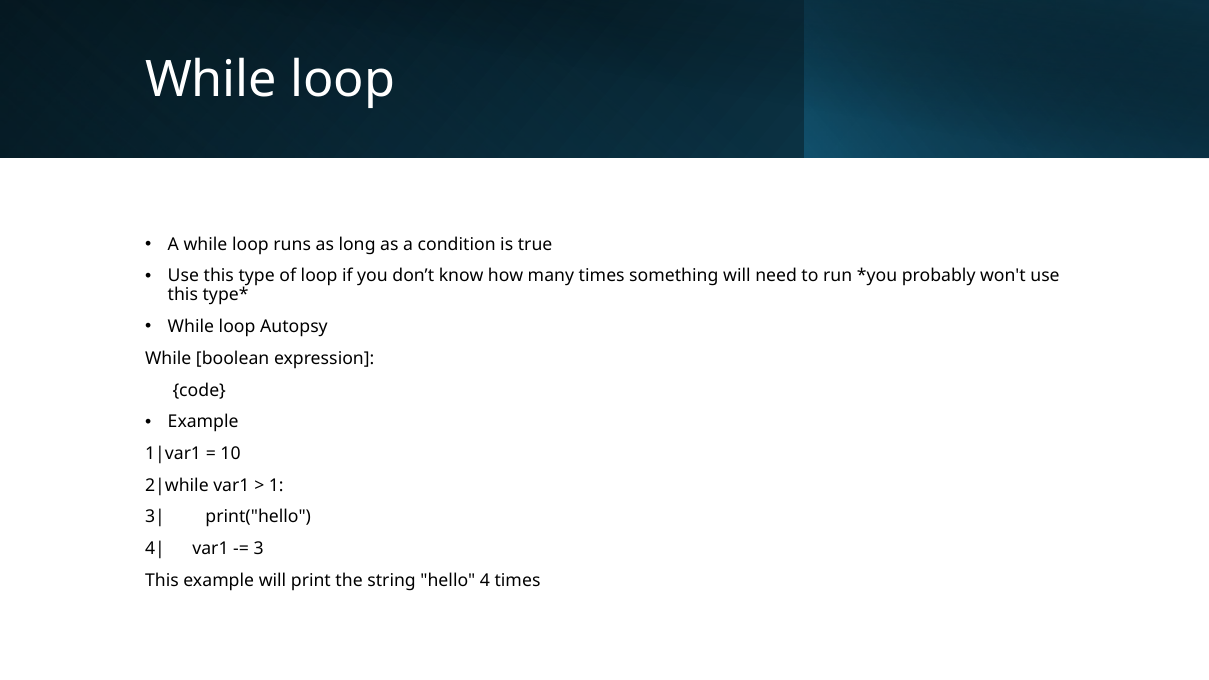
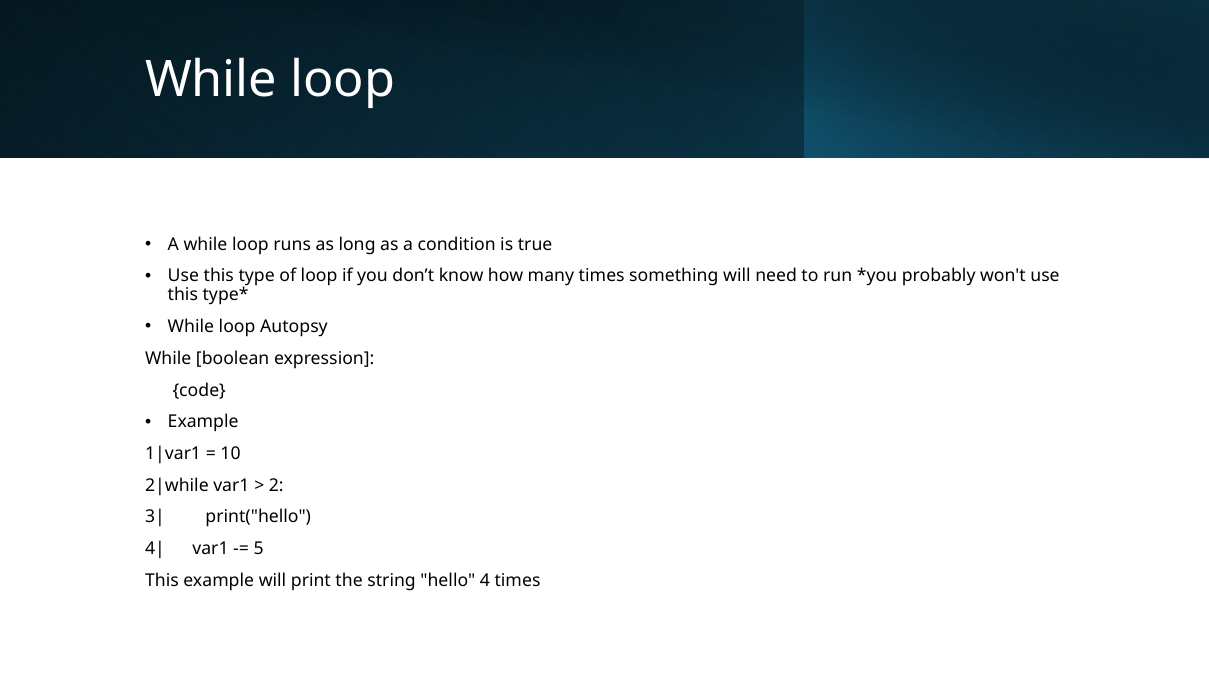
1: 1 -> 2
3: 3 -> 5
